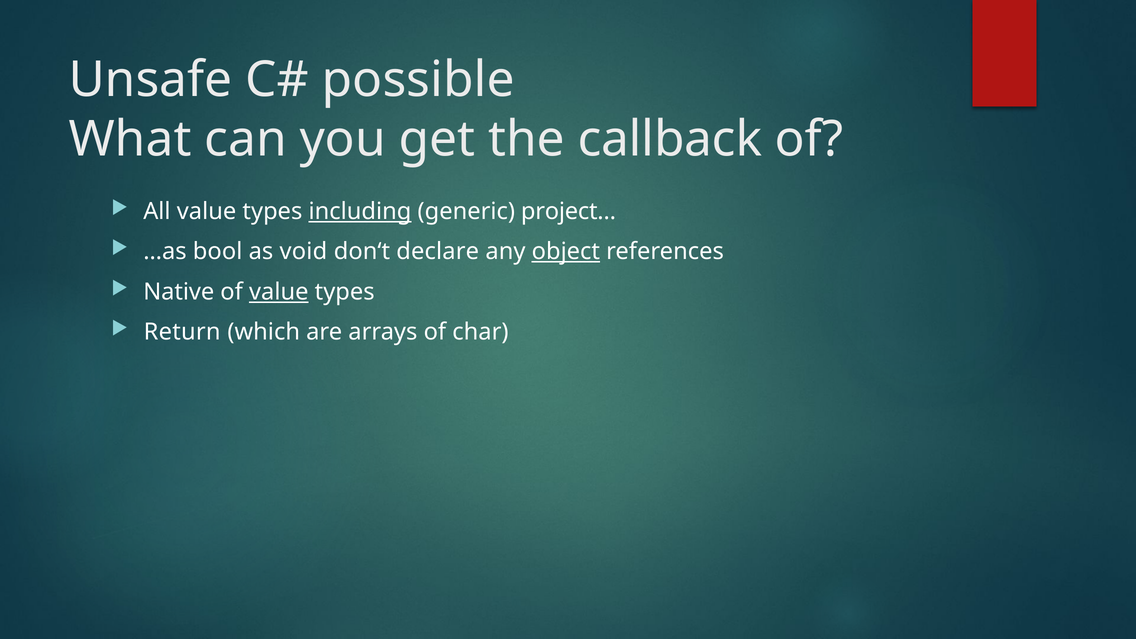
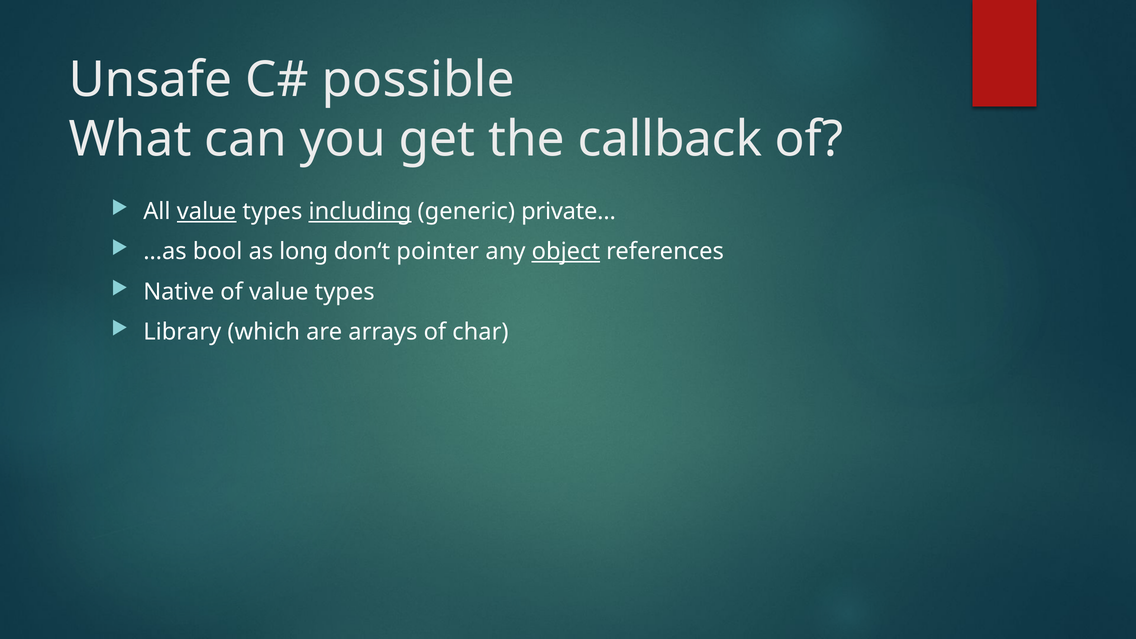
value at (207, 211) underline: none -> present
project…: project… -> private…
void: void -> long
declare: declare -> pointer
value at (279, 292) underline: present -> none
Return: Return -> Library
